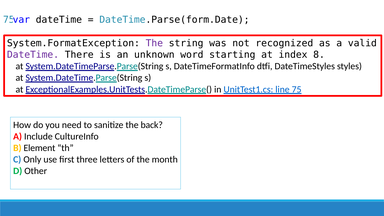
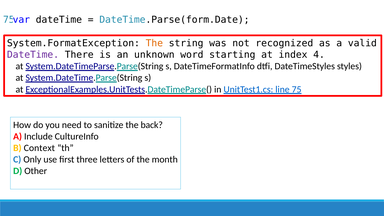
The at (154, 43) colour: purple -> orange
8: 8 -> 4
Element: Element -> Context
